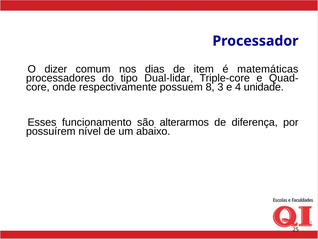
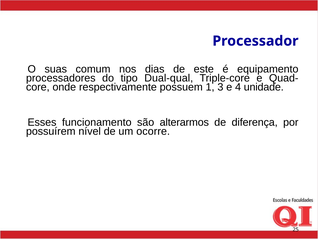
dizer: dizer -> suas
item: item -> este
matemáticas: matemáticas -> equipamento
Dual-lidar: Dual-lidar -> Dual-qual
8: 8 -> 1
abaixo: abaixo -> ocorre
